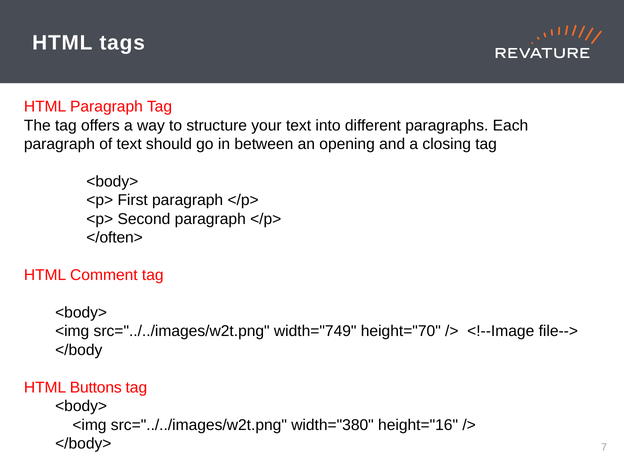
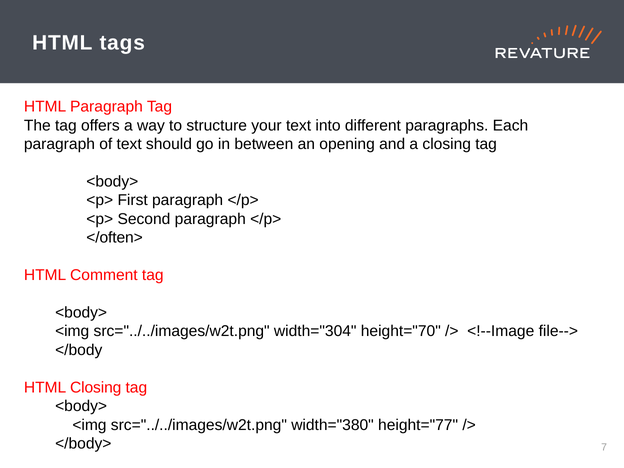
width="749: width="749 -> width="304
HTML Buttons: Buttons -> Closing
height="16: height="16 -> height="77
